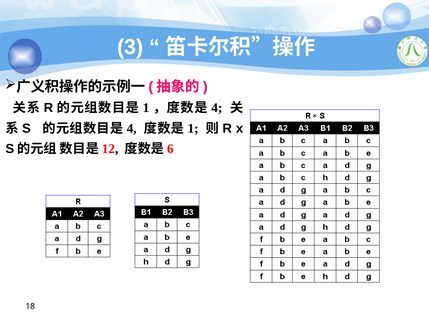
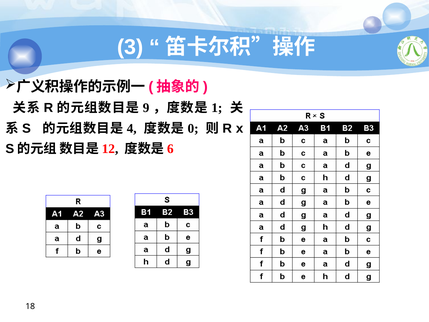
1 at (146, 108): 1 -> 9
4 at (217, 108): 4 -> 1
1 at (193, 128): 1 -> 0
